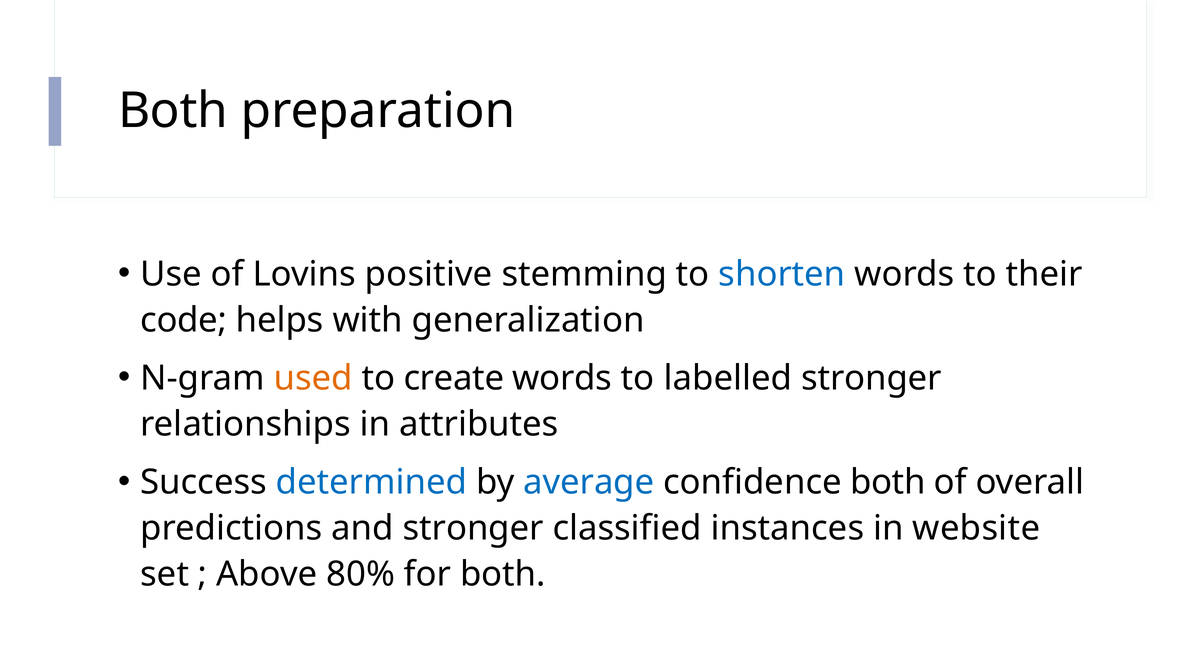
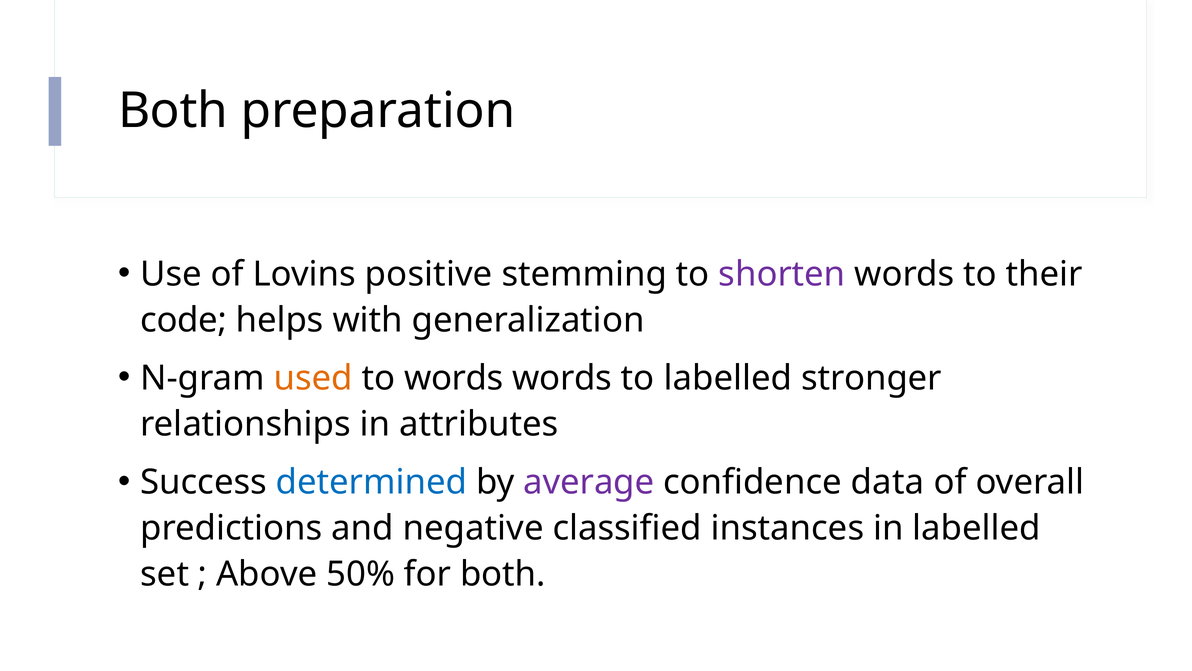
shorten colour: blue -> purple
to create: create -> words
average colour: blue -> purple
confidence both: both -> data
and stronger: stronger -> negative
in website: website -> labelled
80%: 80% -> 50%
